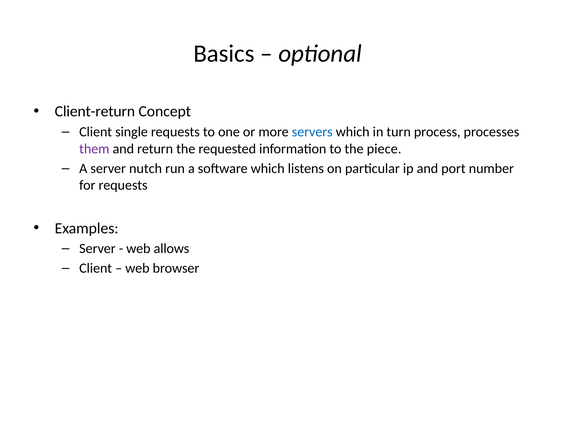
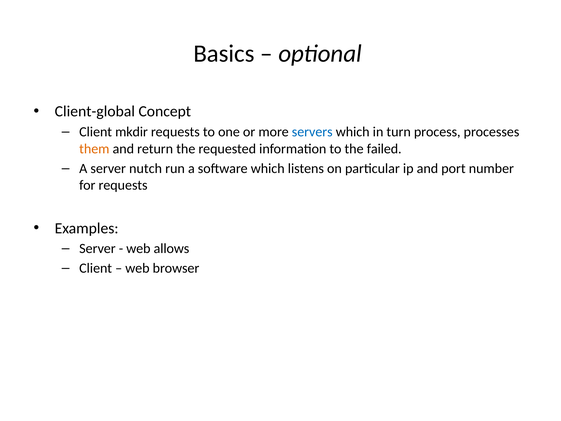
Client-return: Client-return -> Client-global
single: single -> mkdir
them colour: purple -> orange
piece: piece -> failed
